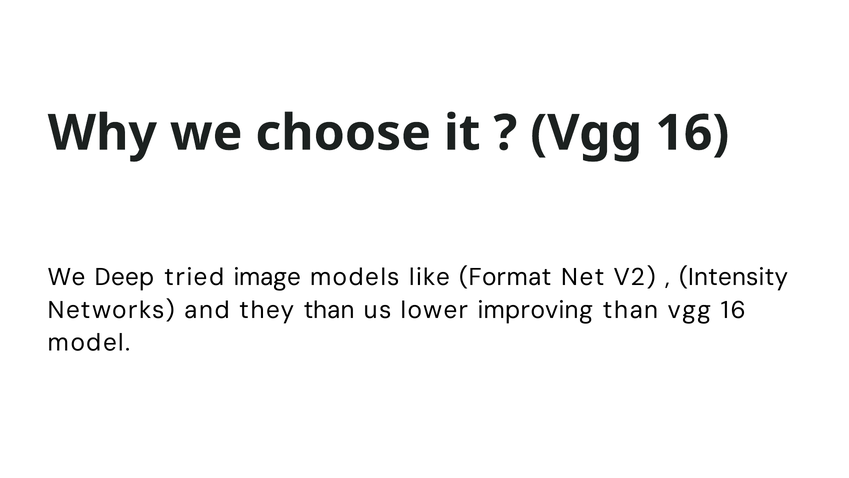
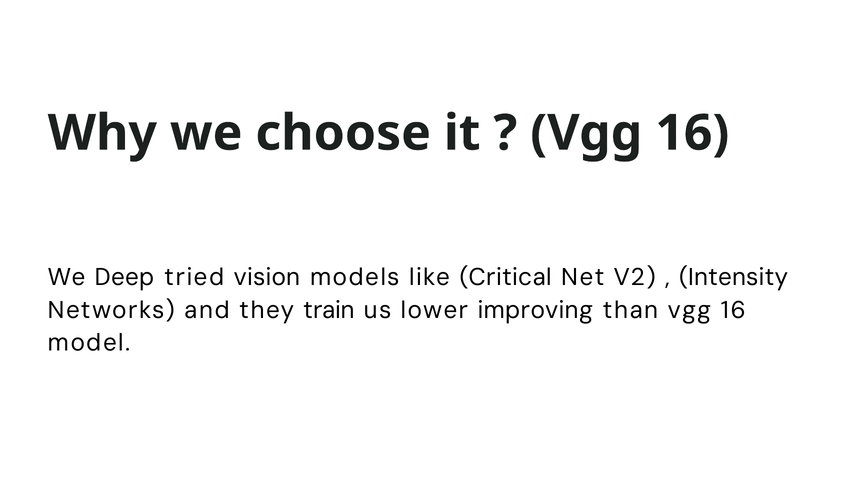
image: image -> vision
Format: Format -> Critical
they than: than -> train
